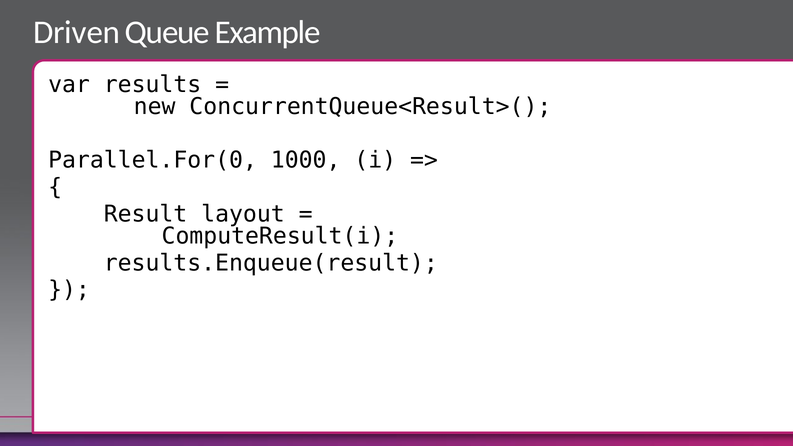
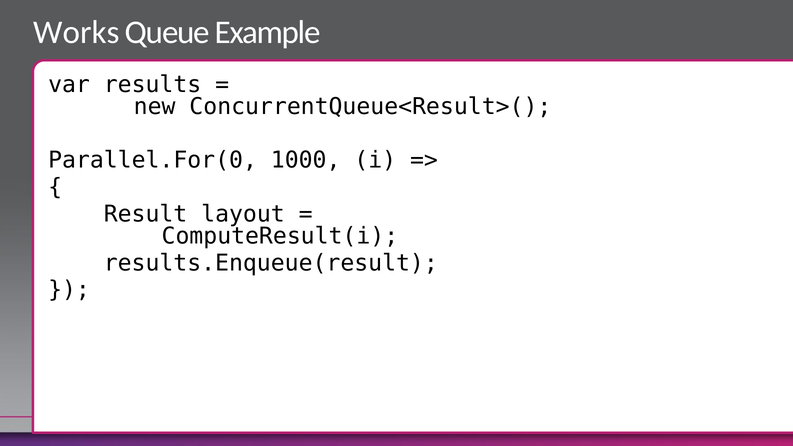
Driven: Driven -> Works
